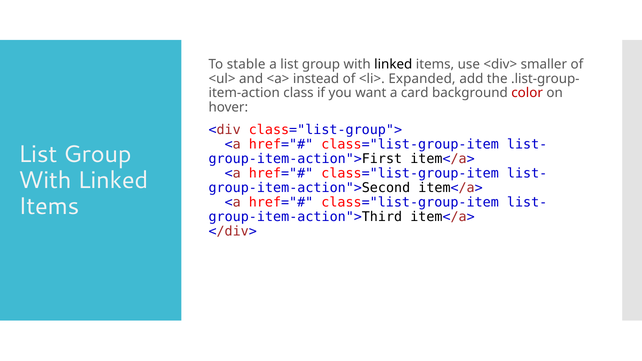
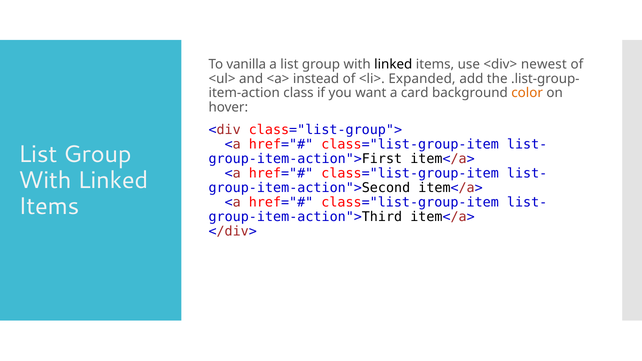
stable: stable -> vanilla
smaller: smaller -> newest
color colour: red -> orange
